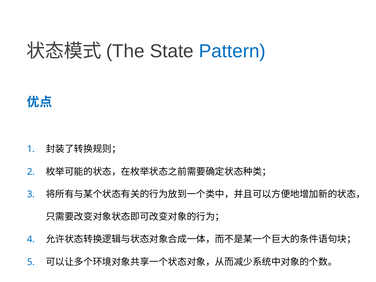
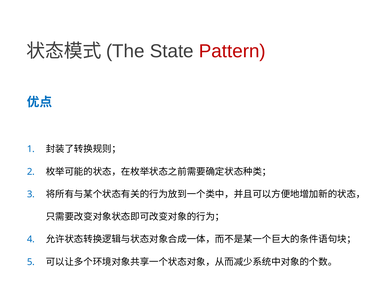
Pattern colour: blue -> red
